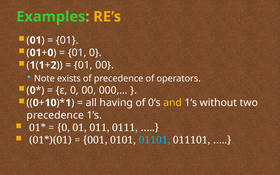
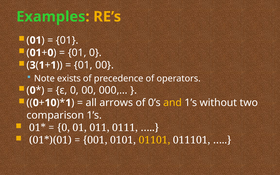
1 at (33, 65): 1 -> 3
2 at (54, 65): 2 -> 1
having: having -> arrows
precedence at (55, 115): precedence -> comparison
01101 colour: light blue -> yellow
